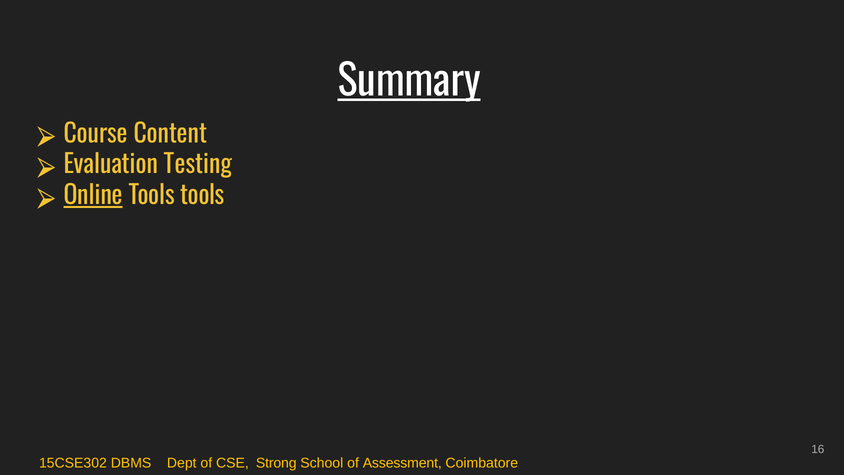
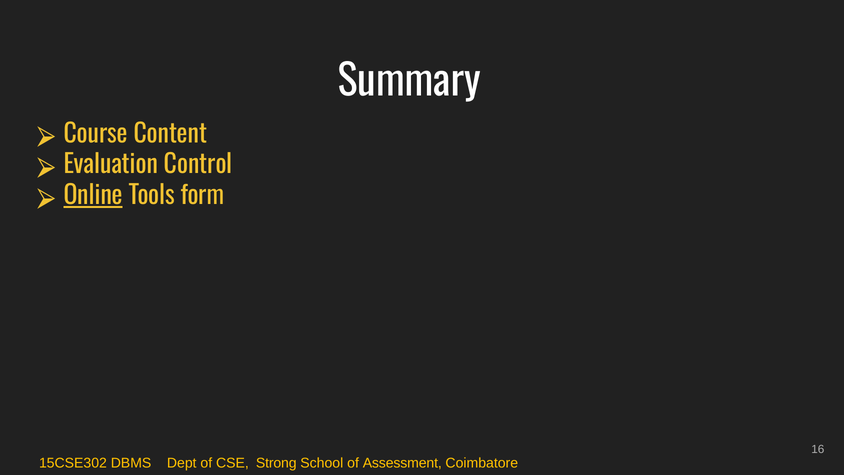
Summary underline: present -> none
Testing: Testing -> Control
Tools tools: tools -> form
